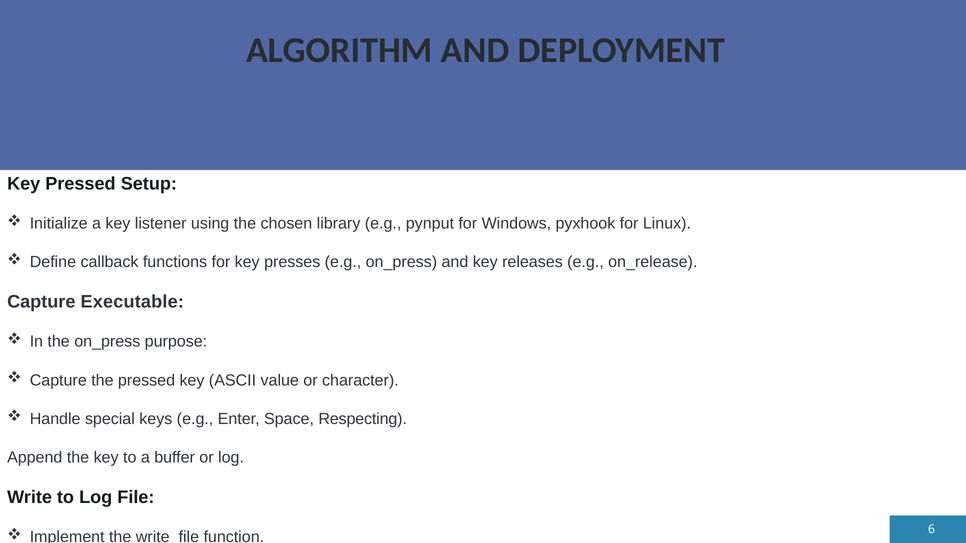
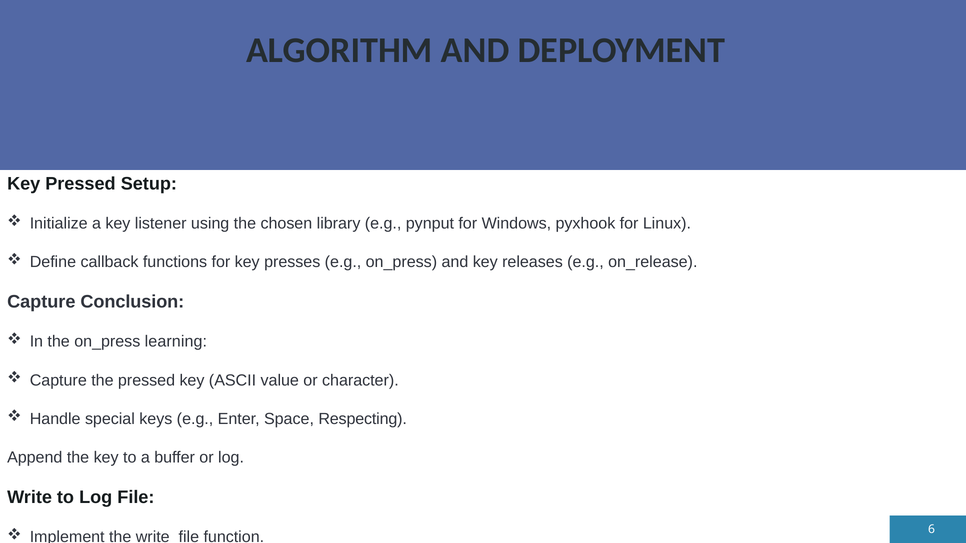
Executable: Executable -> Conclusion
purpose: purpose -> learning
